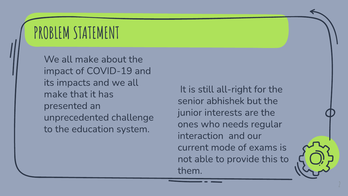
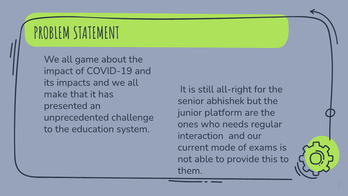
make at (87, 59): make -> game
interests: interests -> platform
